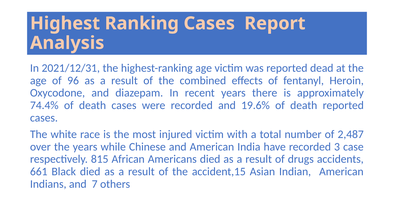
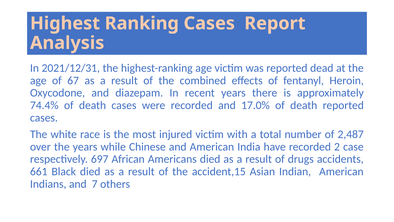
96: 96 -> 67
19.6%: 19.6% -> 17.0%
3: 3 -> 2
815: 815 -> 697
